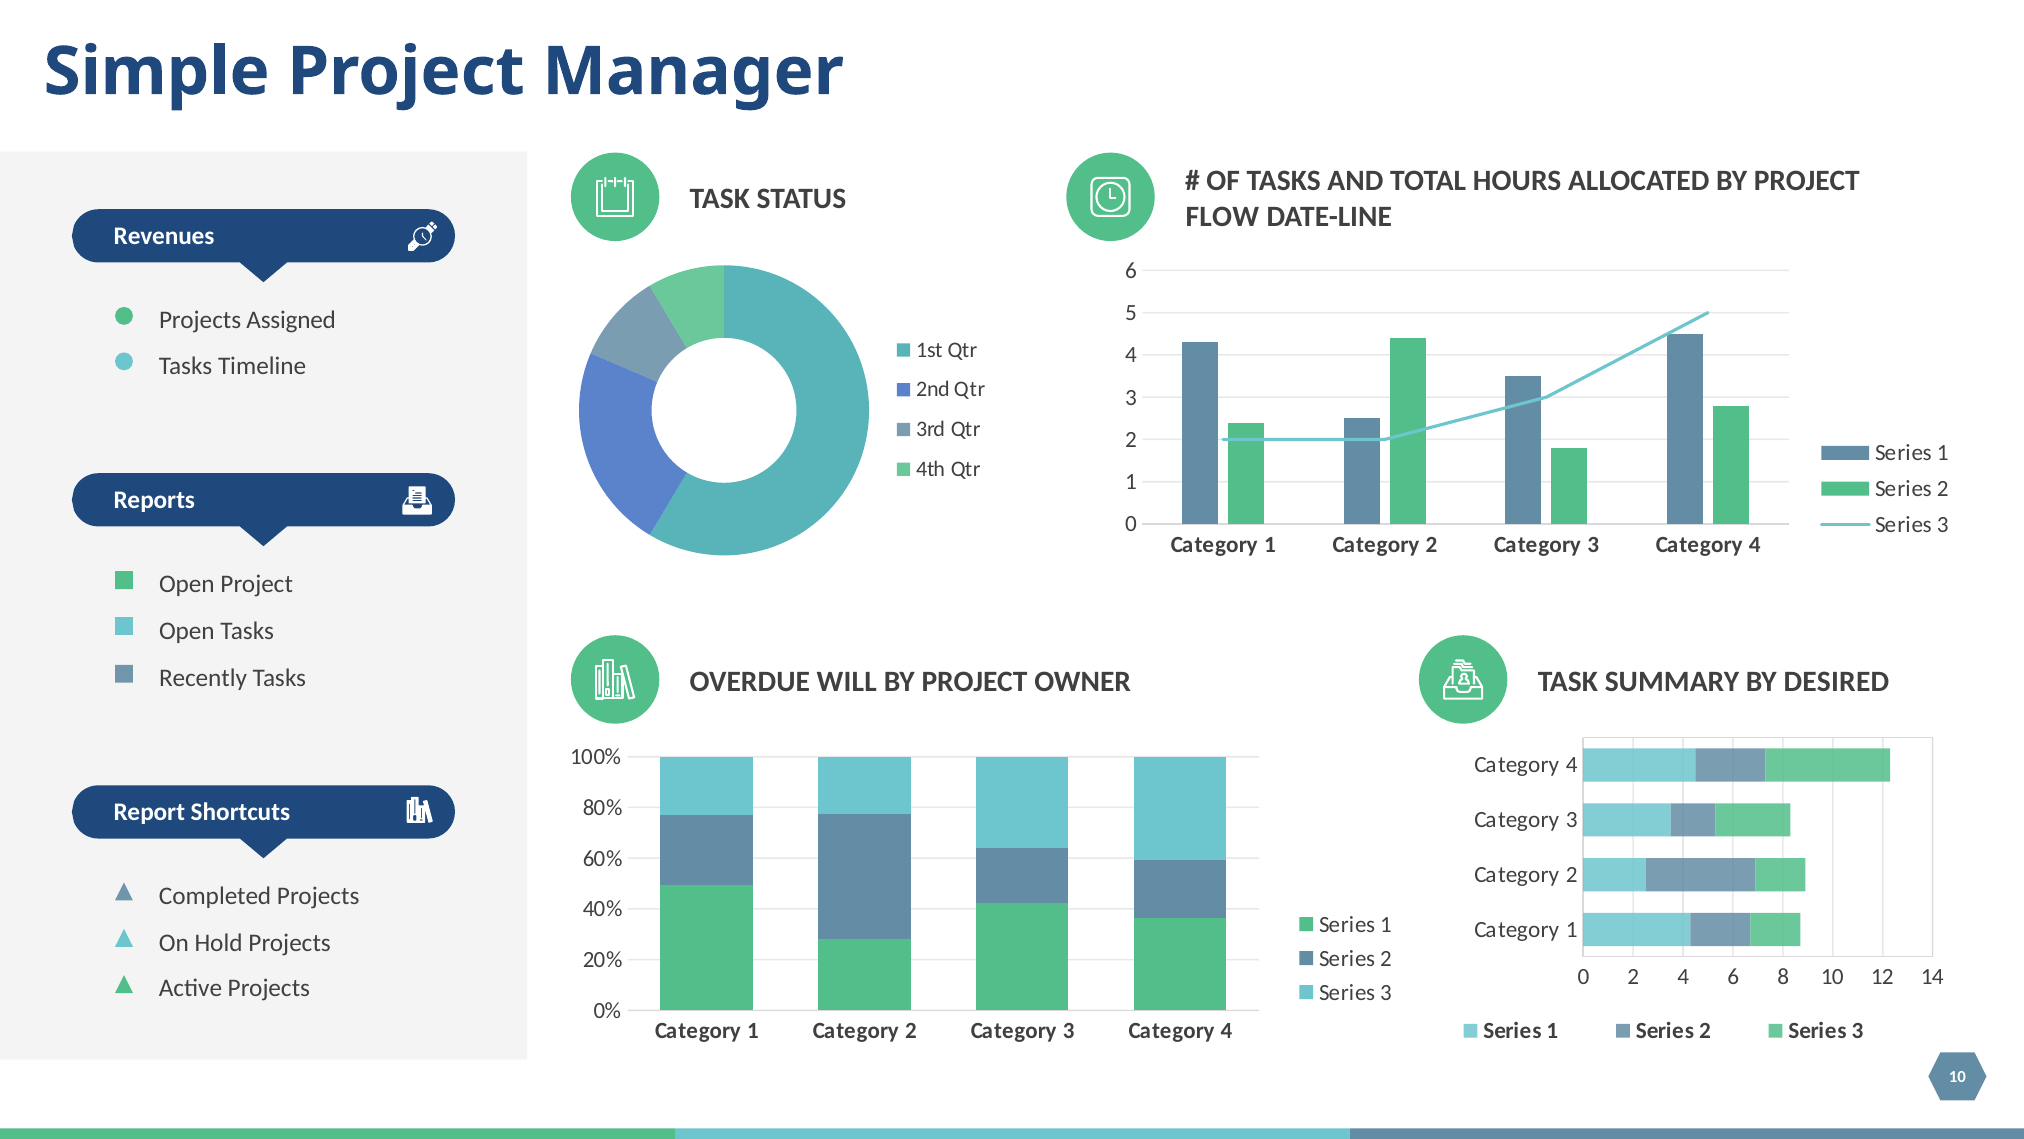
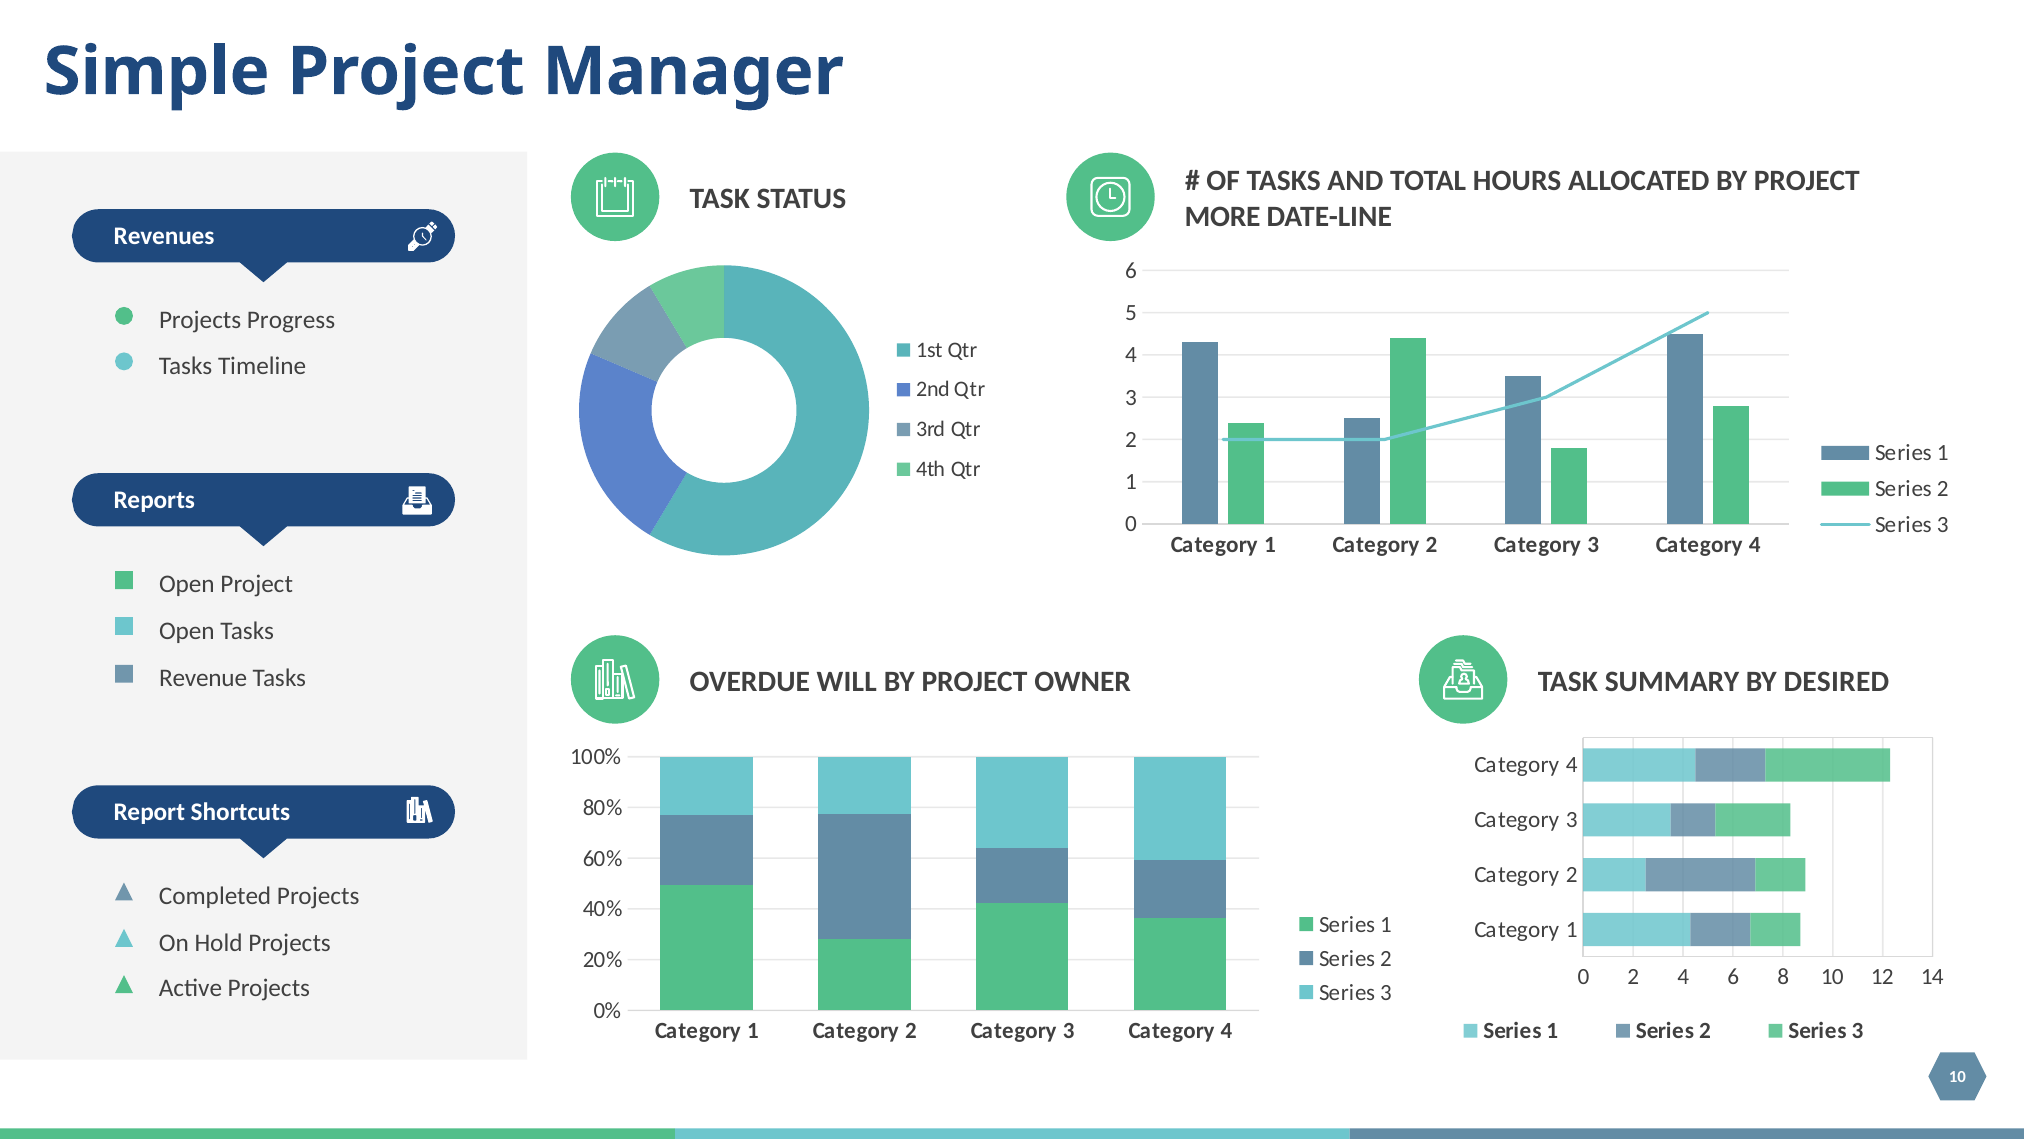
FLOW: FLOW -> MORE
Assigned: Assigned -> Progress
Recently: Recently -> Revenue
